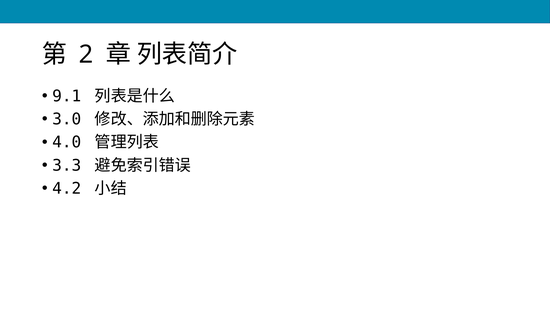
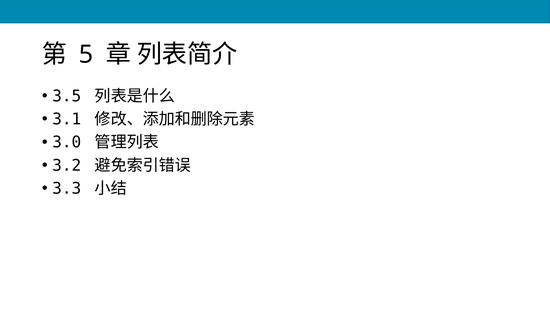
2: 2 -> 5
9.1: 9.1 -> 3.5
3.0: 3.0 -> 3.1
4.0: 4.0 -> 3.0
3.3: 3.3 -> 3.2
4.2: 4.2 -> 3.3
